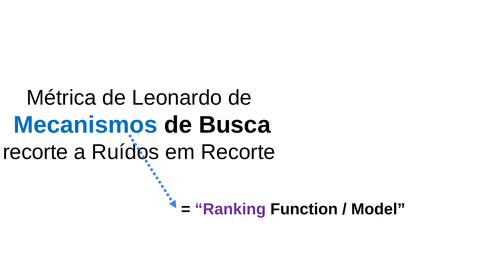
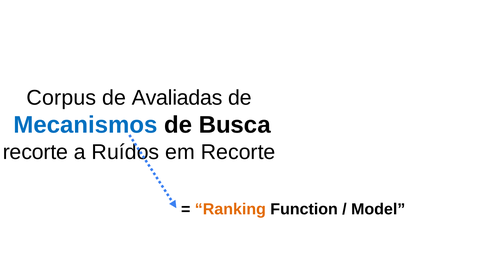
Métrica: Métrica -> Corpus
Leonardo: Leonardo -> Avaliadas
Ranking colour: purple -> orange
